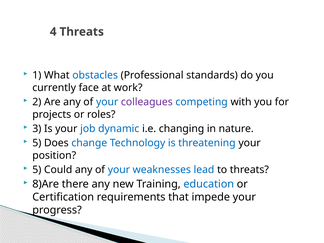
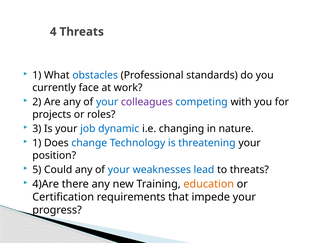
5 at (37, 143): 5 -> 1
8)Are: 8)Are -> 4)Are
education colour: blue -> orange
